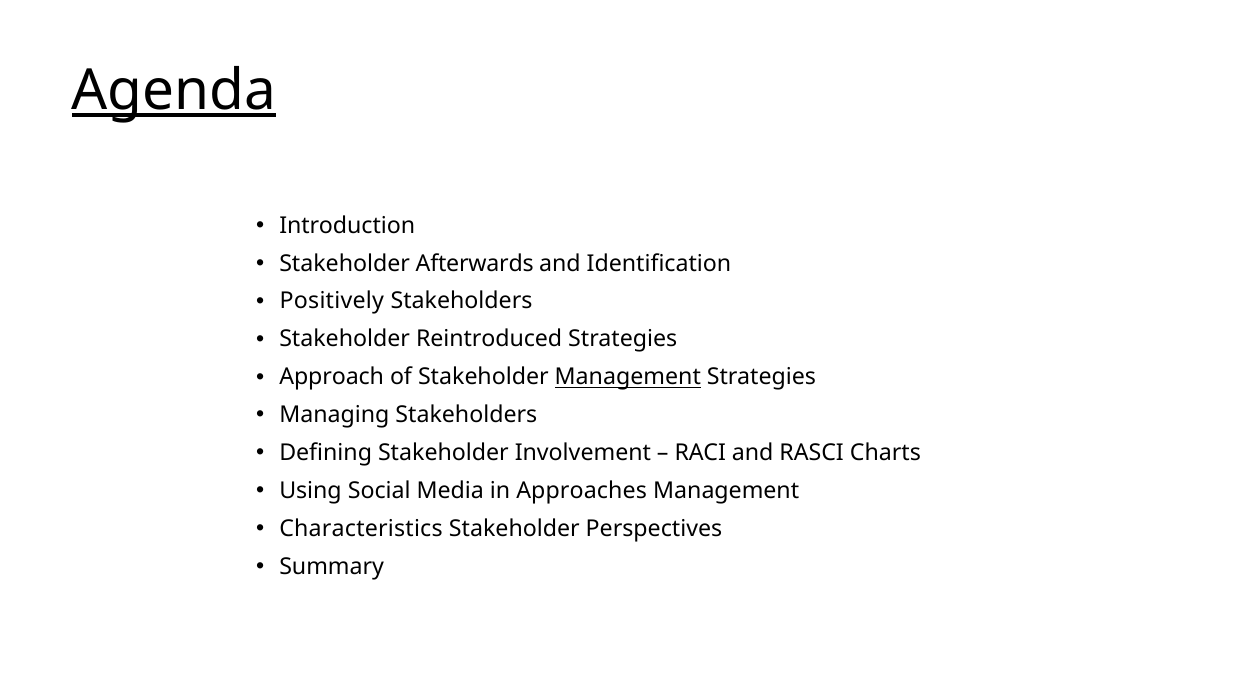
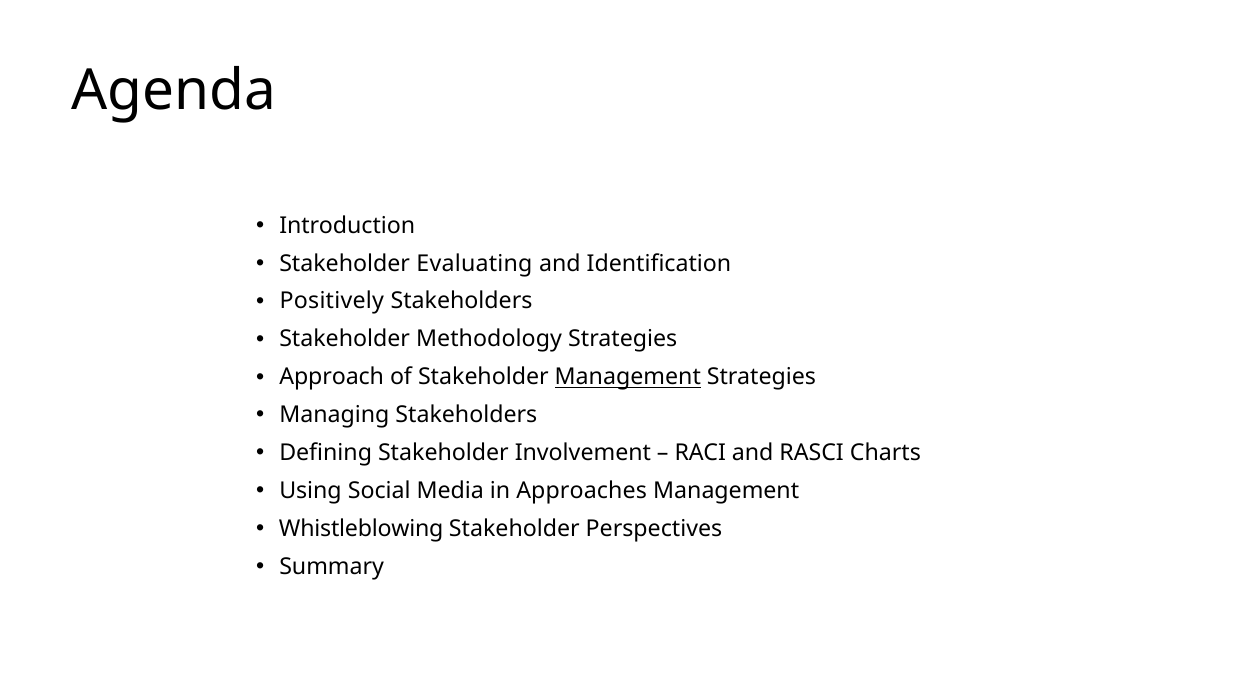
Agenda underline: present -> none
Afterwards: Afterwards -> Evaluating
Reintroduced: Reintroduced -> Methodology
Characteristics: Characteristics -> Whistleblowing
